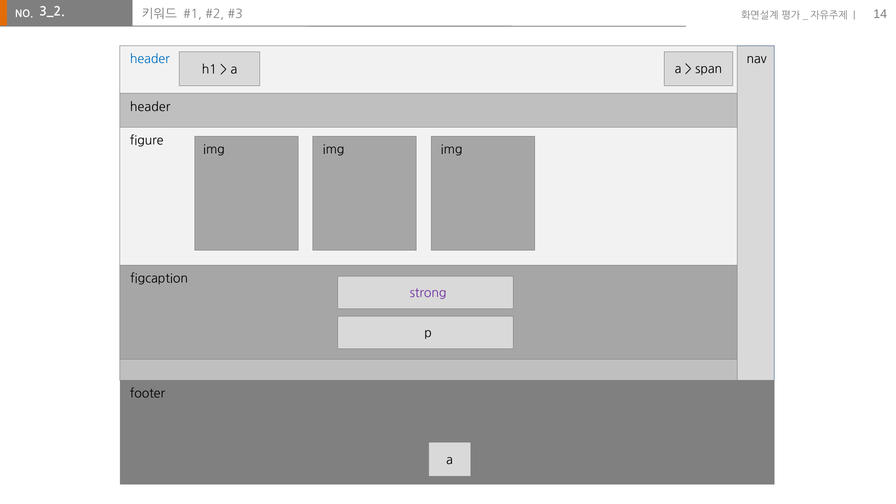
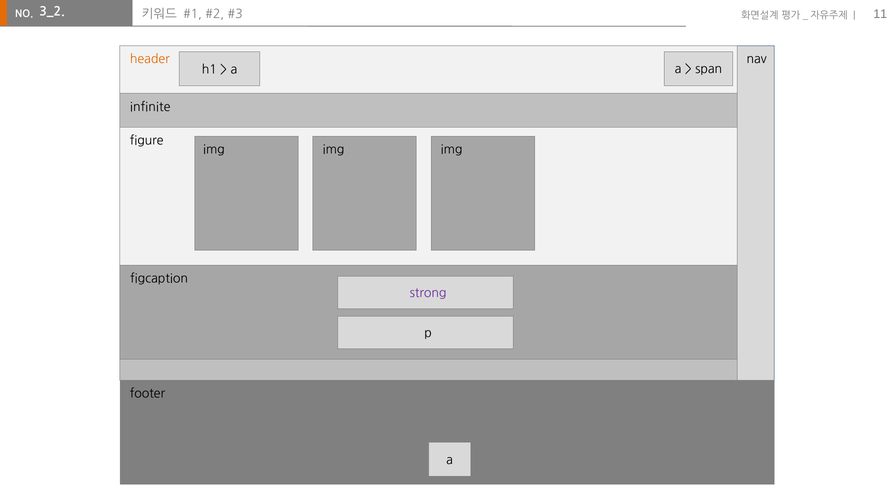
14: 14 -> 11
header at (150, 59) colour: blue -> orange
header at (150, 107): header -> infinite
